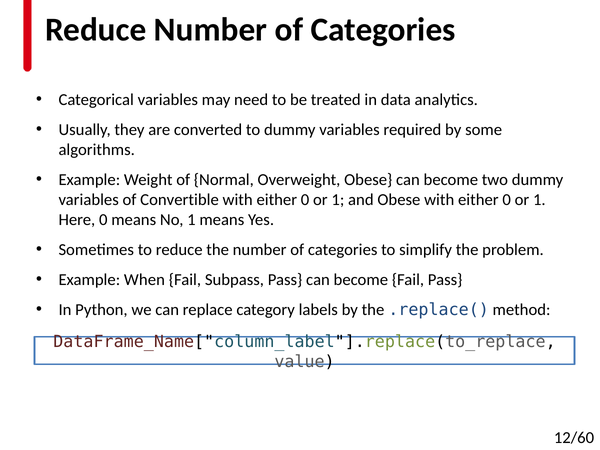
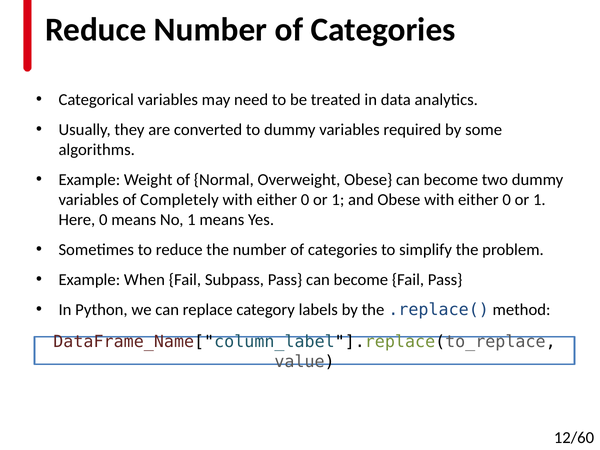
Convertible: Convertible -> Completely
